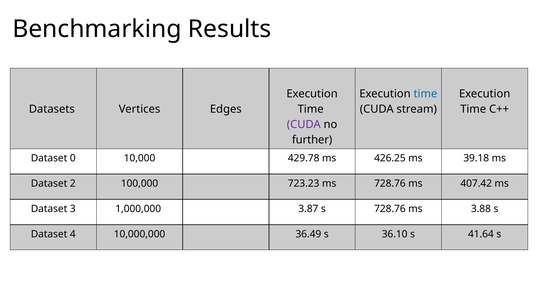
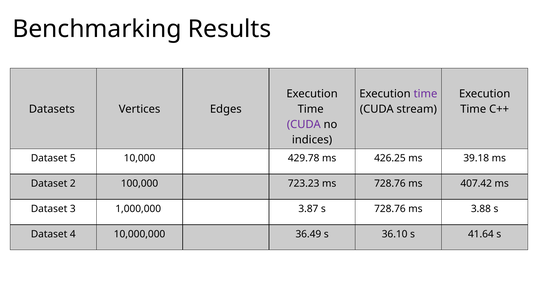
time at (425, 94) colour: blue -> purple
further: further -> indices
0: 0 -> 5
